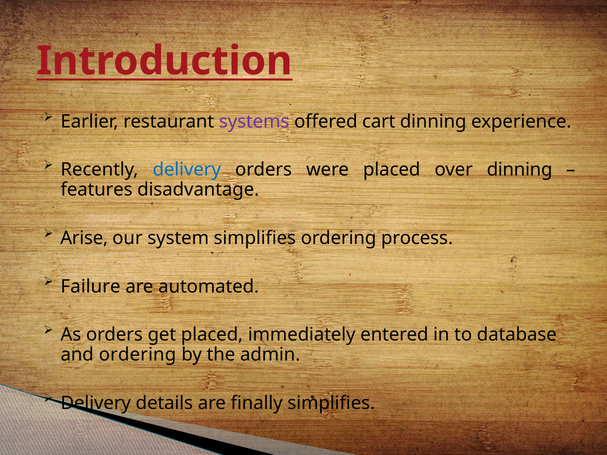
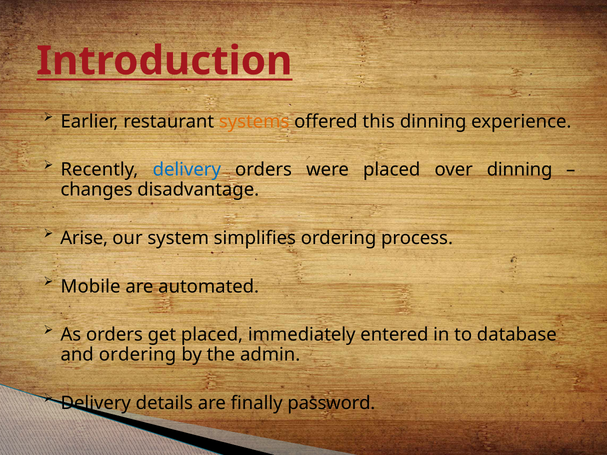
systems colour: purple -> orange
cart: cart -> this
features: features -> changes
Failure: Failure -> Mobile
finally simplifies: simplifies -> password
